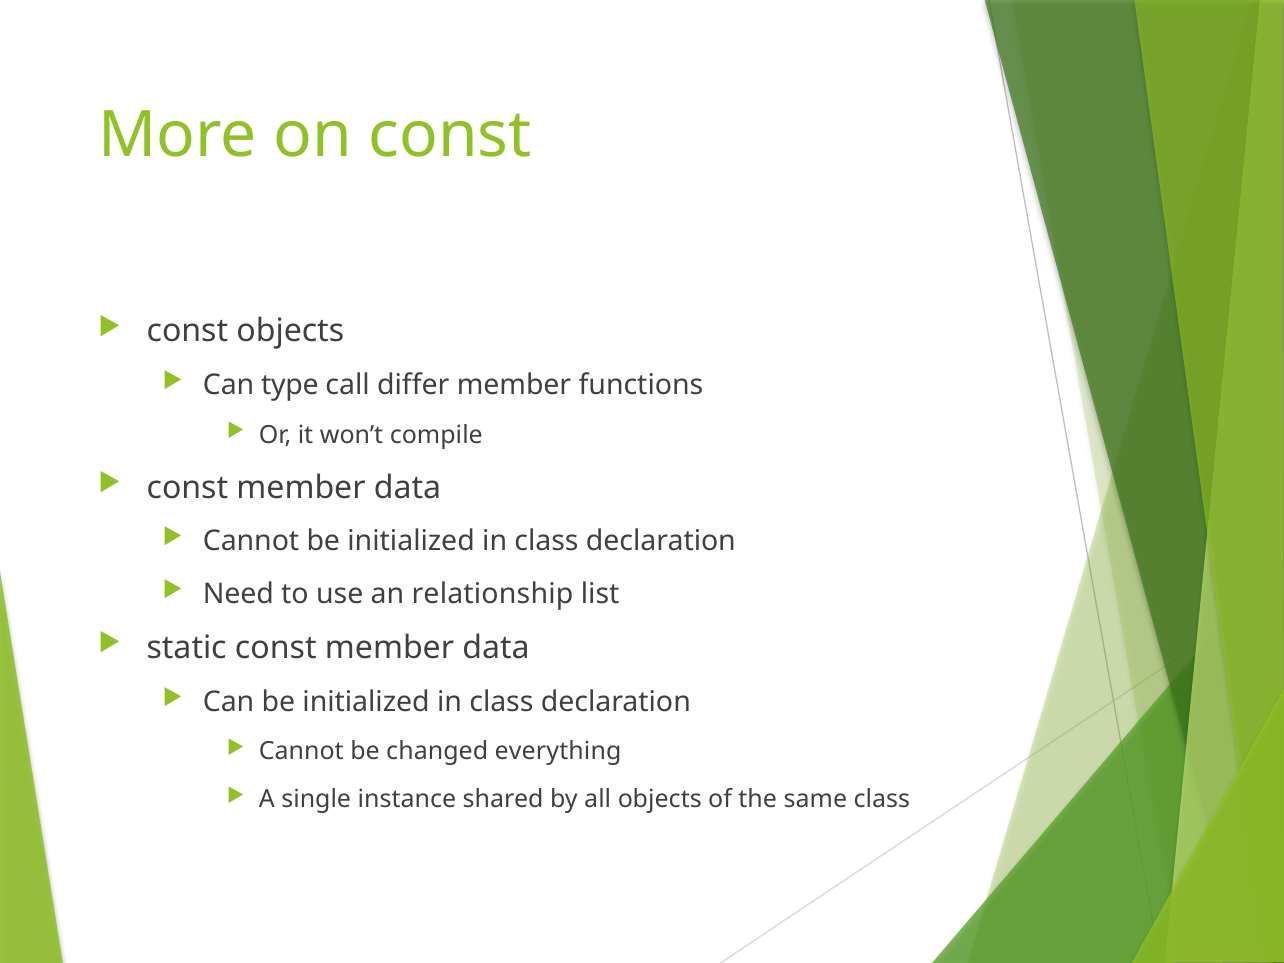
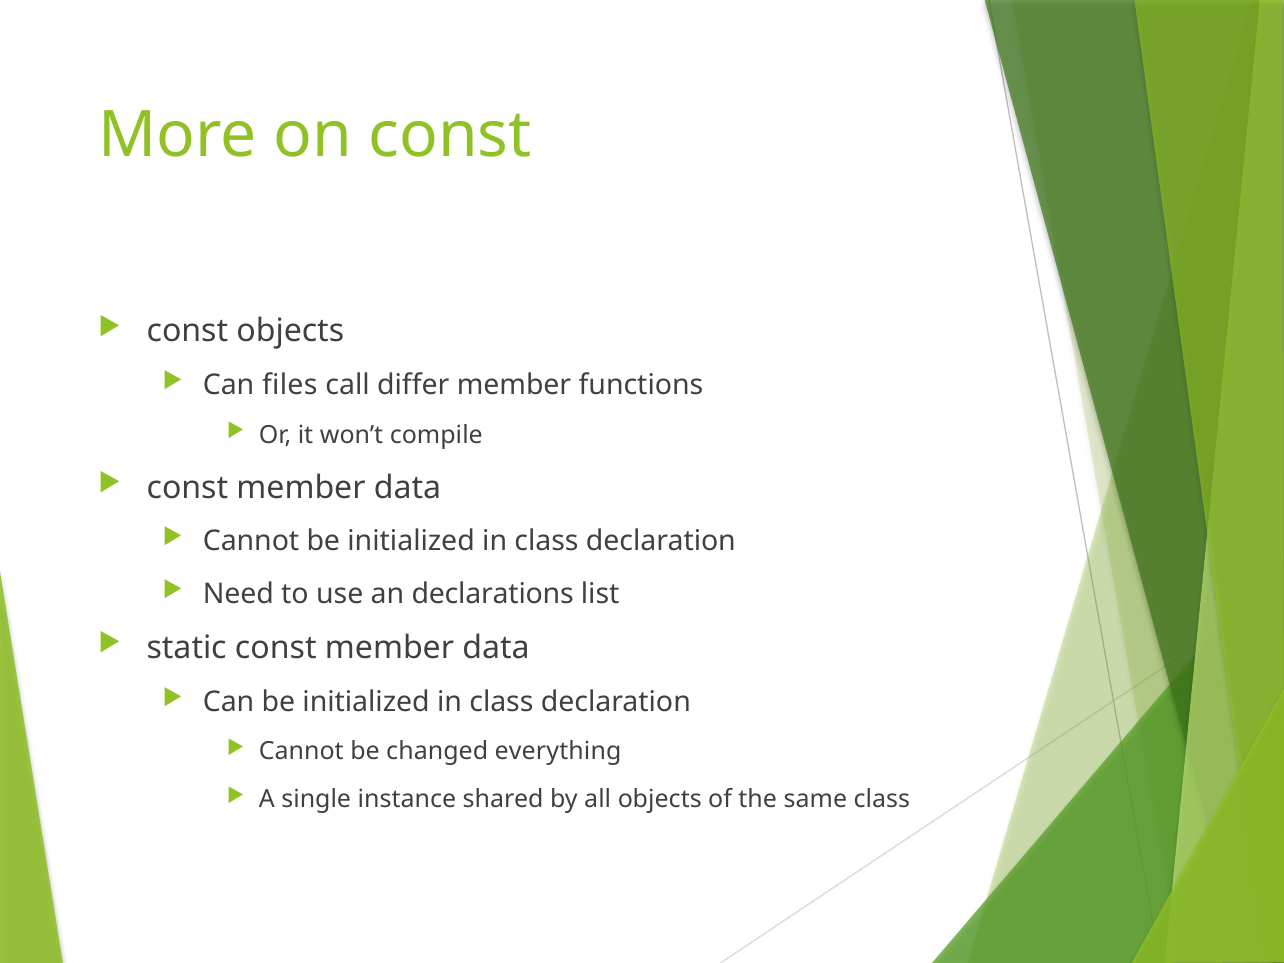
type: type -> files
relationship: relationship -> declarations
